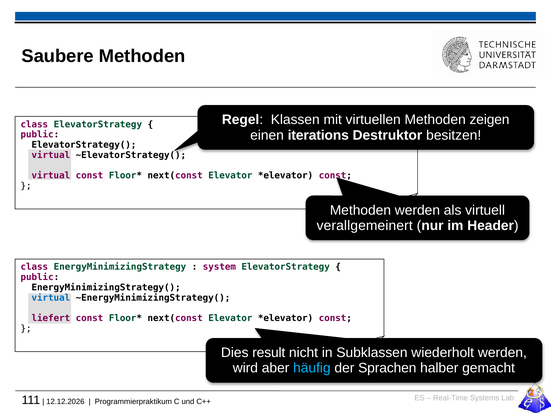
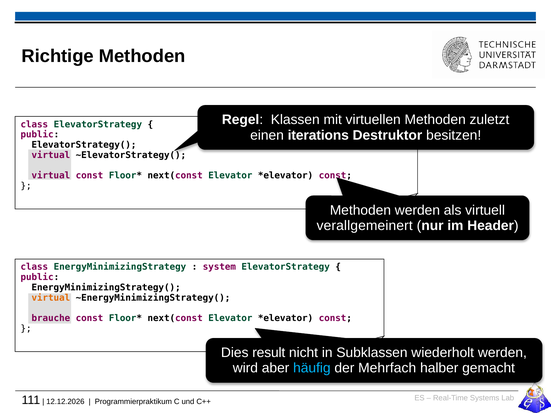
Saubere: Saubere -> Richtige
zeigen: zeigen -> zuletzt
virtual at (51, 298) colour: blue -> orange
liefert: liefert -> brauche
Sprachen: Sprachen -> Mehrfach
